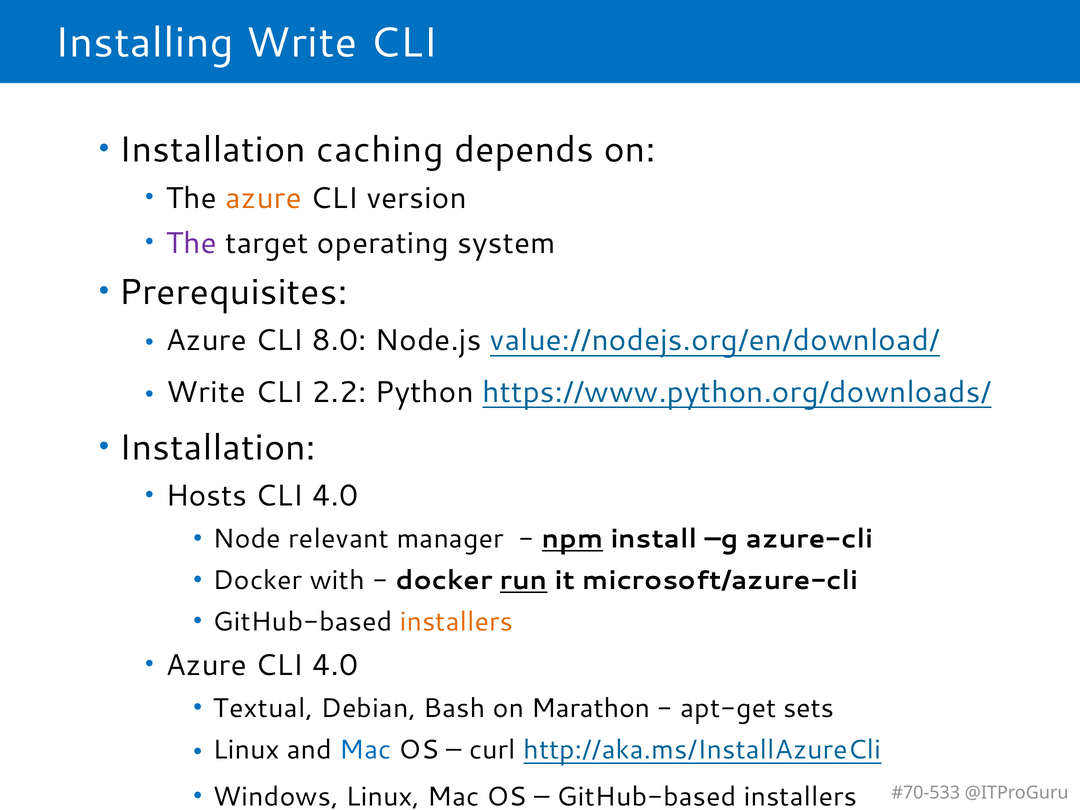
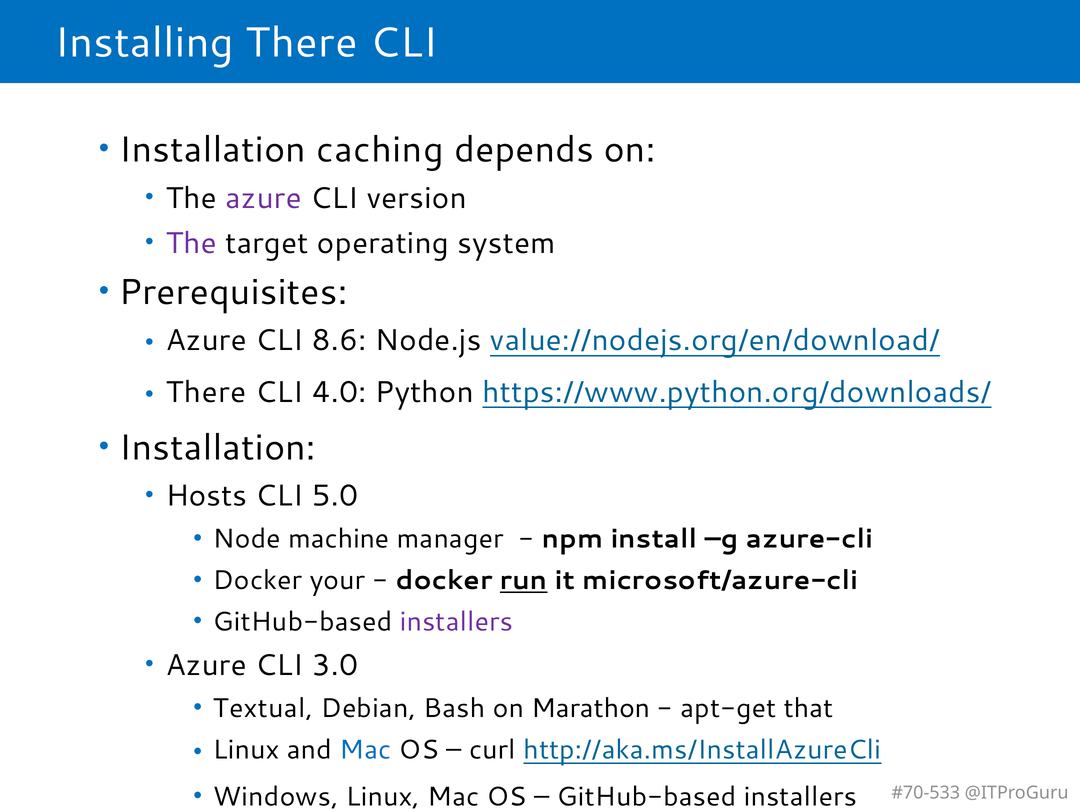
Installing Write: Write -> There
azure at (263, 198) colour: orange -> purple
8.0: 8.0 -> 8.6
Write at (206, 392): Write -> There
2.2: 2.2 -> 4.0
4.0 at (335, 496): 4.0 -> 5.0
relevant: relevant -> machine
npm underline: present -> none
with: with -> your
installers at (456, 622) colour: orange -> purple
Azure CLI 4.0: 4.0 -> 3.0
sets: sets -> that
